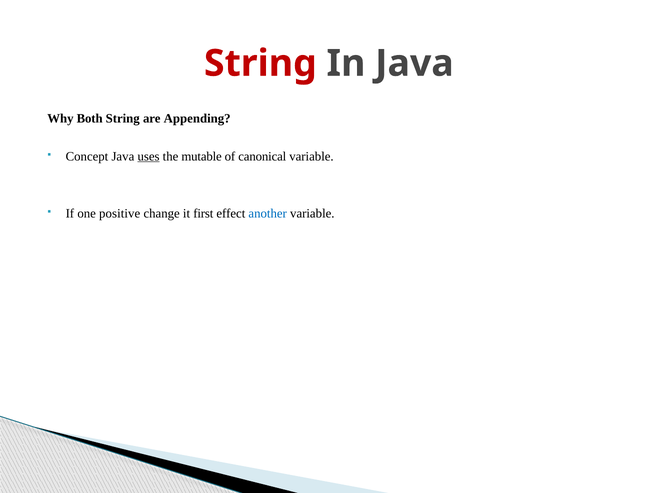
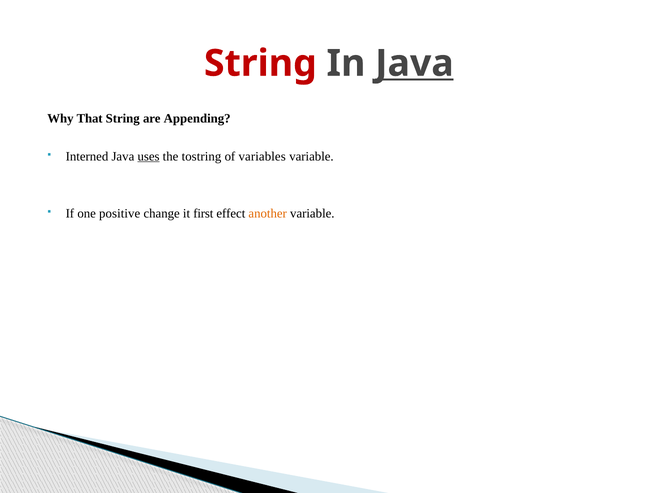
Java at (414, 63) underline: none -> present
Both: Both -> That
Concept: Concept -> Interned
mutable: mutable -> tostring
canonical: canonical -> variables
another colour: blue -> orange
